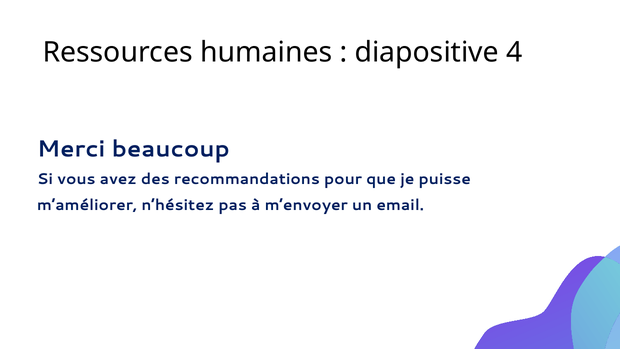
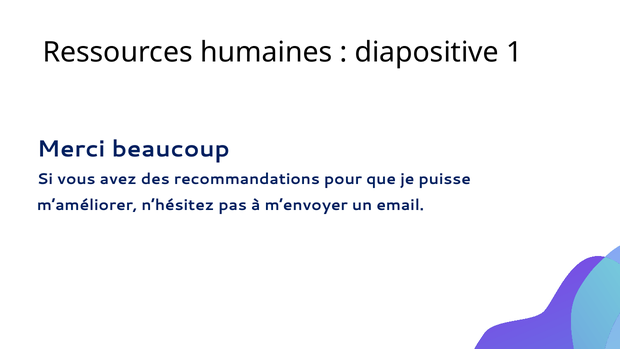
4: 4 -> 1
